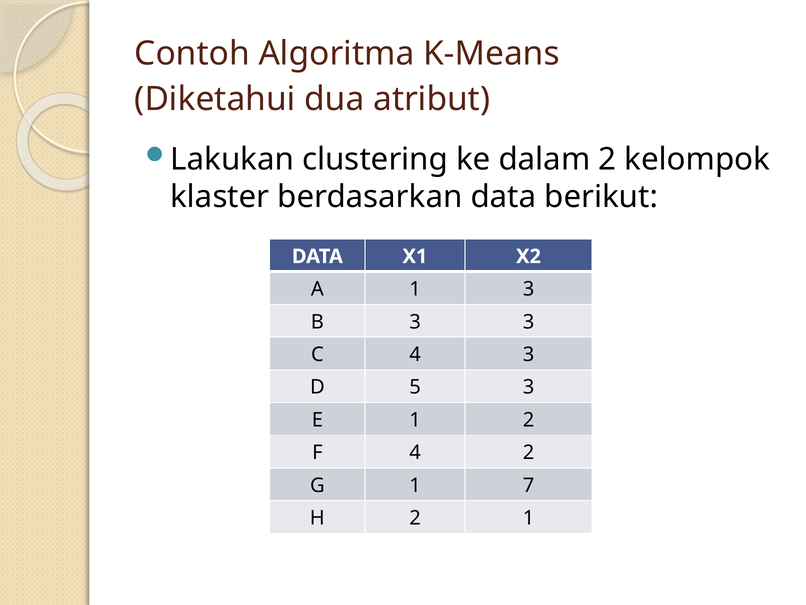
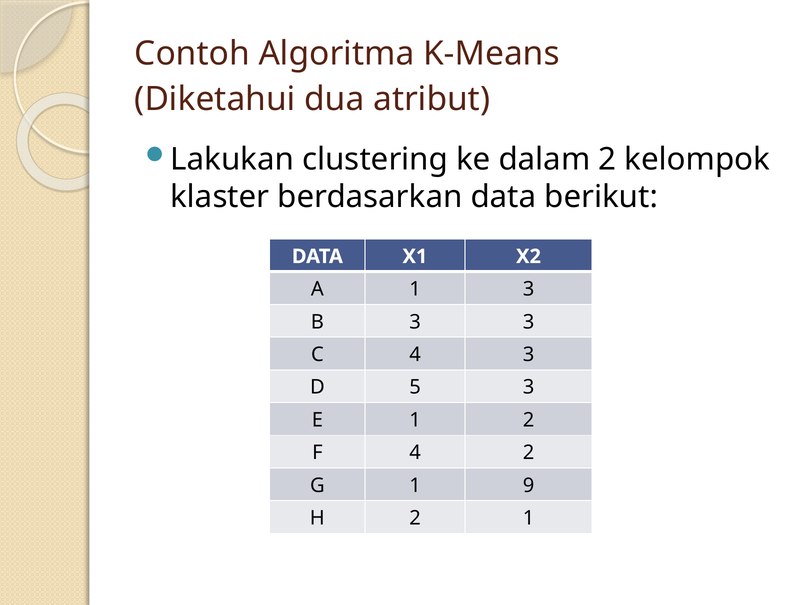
7: 7 -> 9
